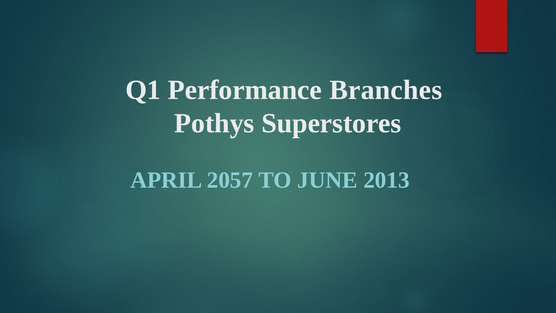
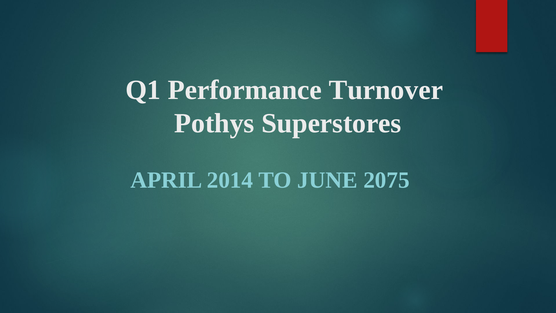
Branches: Branches -> Turnover
2057: 2057 -> 2014
2013: 2013 -> 2075
